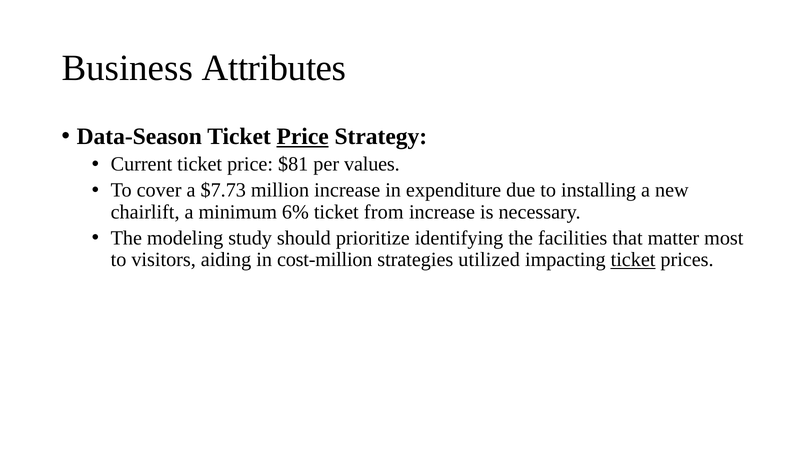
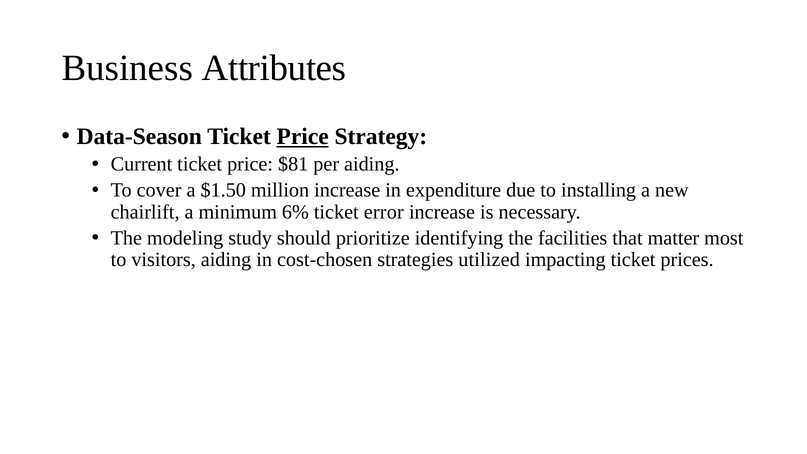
per values: values -> aiding
$7.73: $7.73 -> $1.50
from: from -> error
cost-million: cost-million -> cost-chosen
ticket at (633, 260) underline: present -> none
